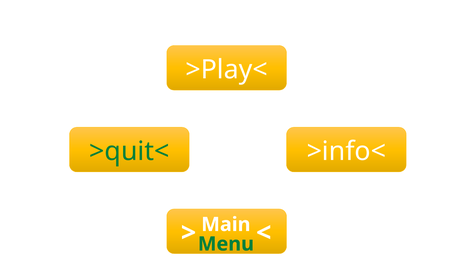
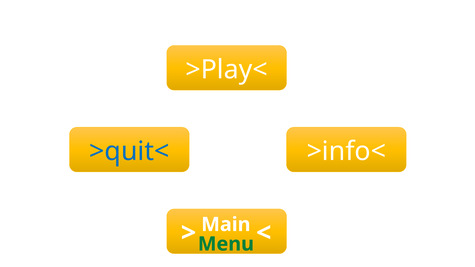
>quit< colour: green -> blue
